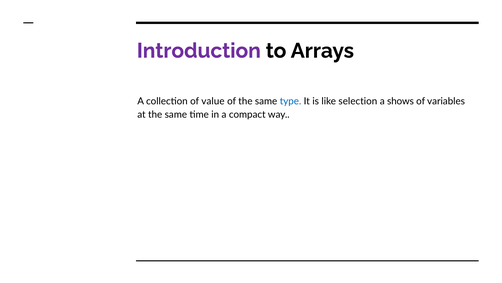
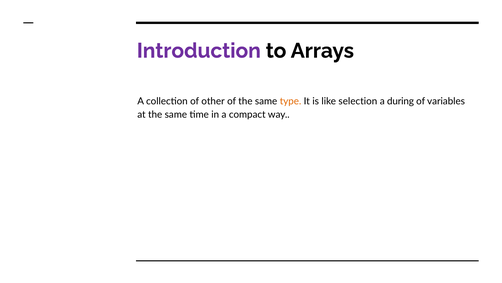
value: value -> other
type colour: blue -> orange
shows: shows -> during
